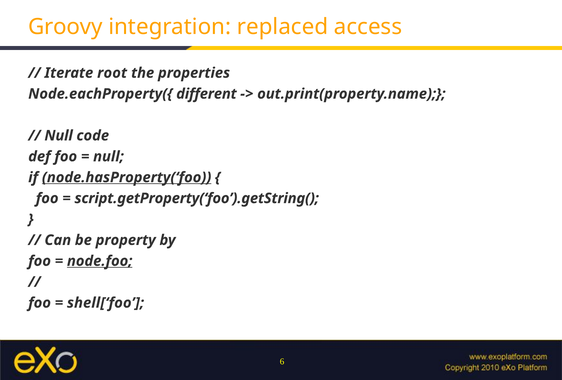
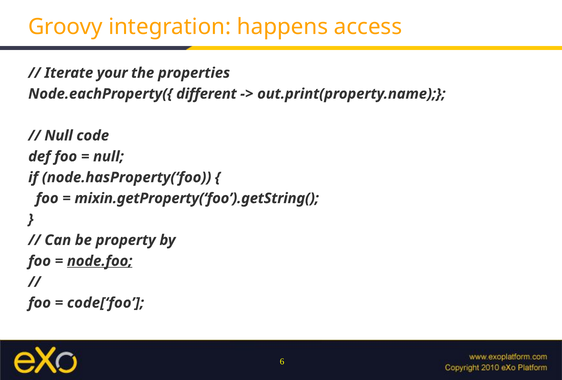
replaced: replaced -> happens
root: root -> your
node.hasProperty(‘foo underline: present -> none
script.getProperty(‘foo’).getString(: script.getProperty(‘foo’).getString( -> mixin.getProperty(‘foo’).getString(
shell[‘foo: shell[‘foo -> code[‘foo
